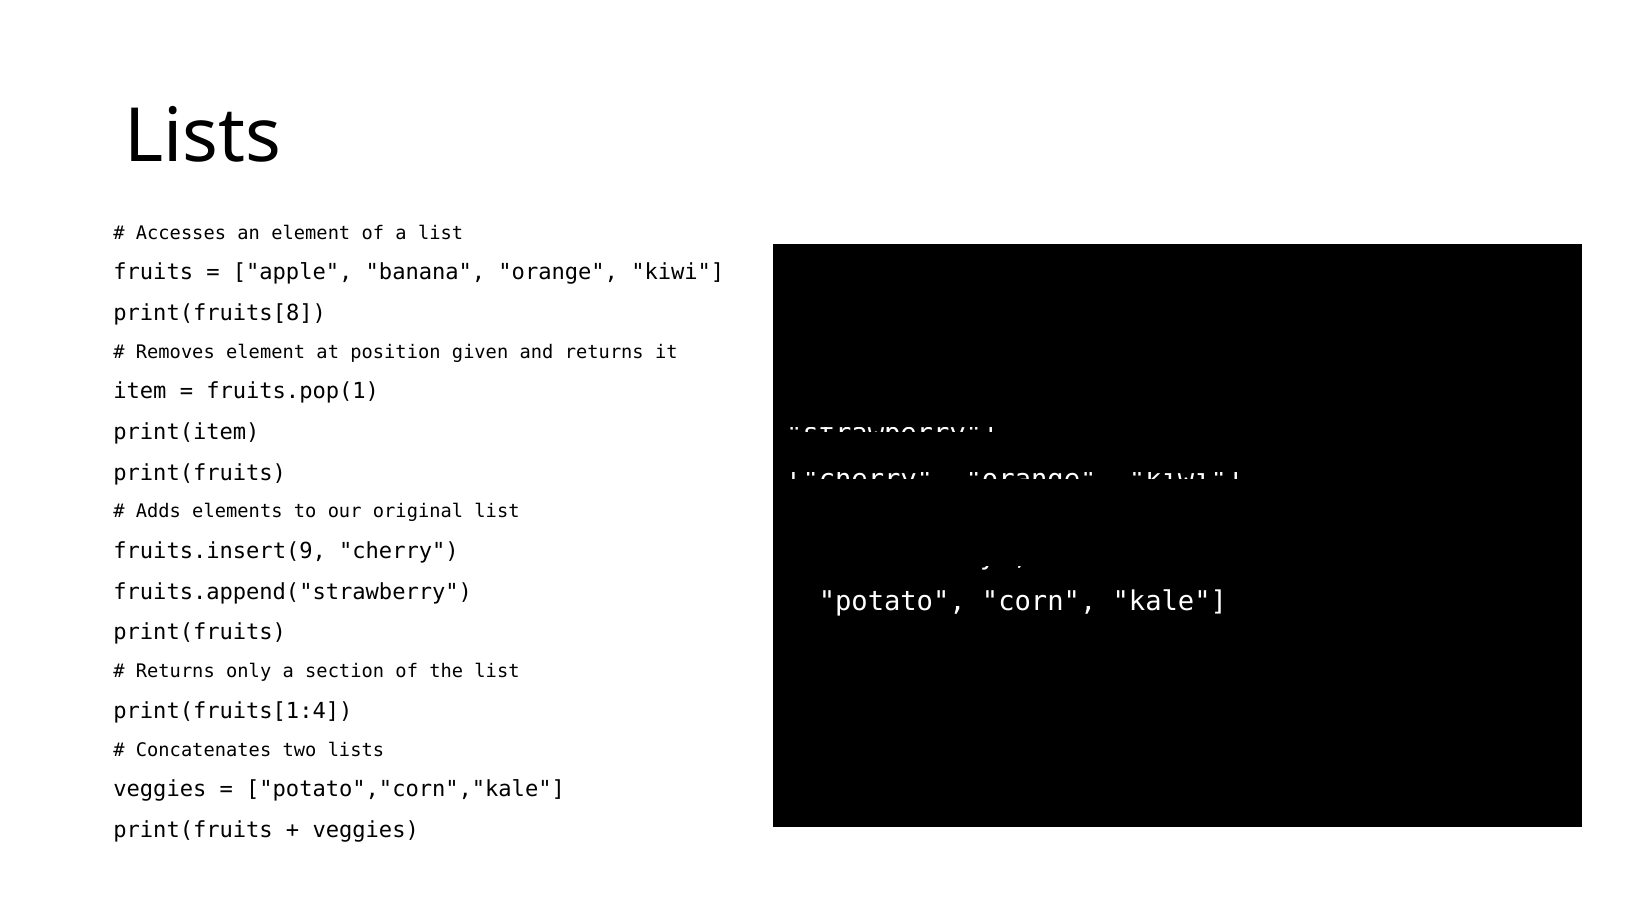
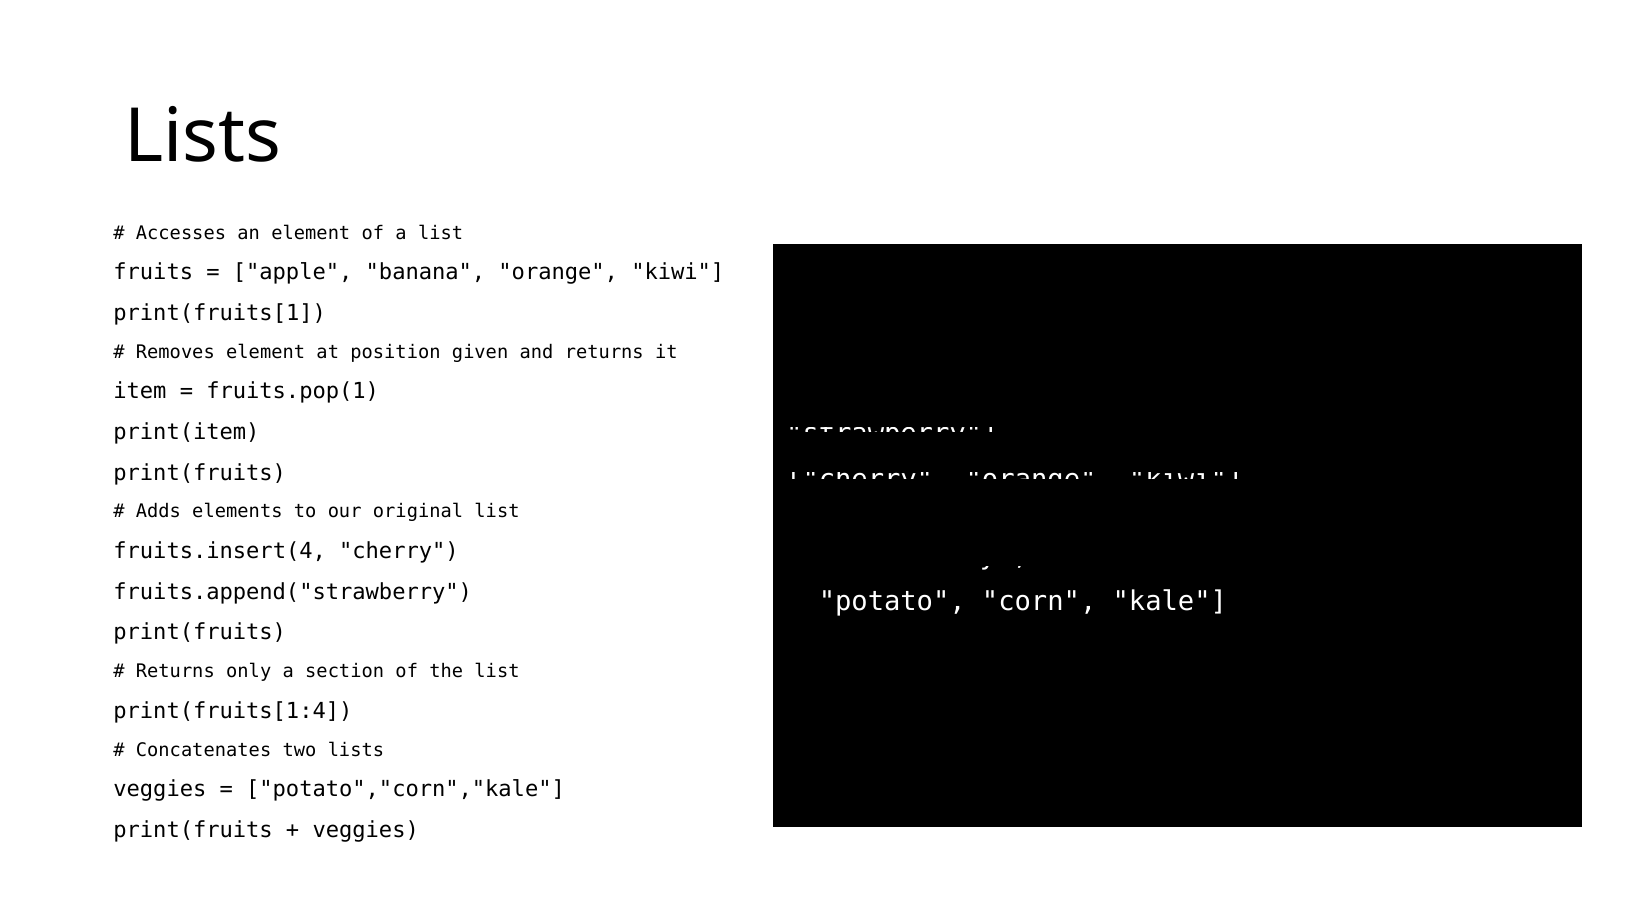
print(fruits[8: print(fruits[8 -> print(fruits[1
fruits.insert(9: fruits.insert(9 -> fruits.insert(4
